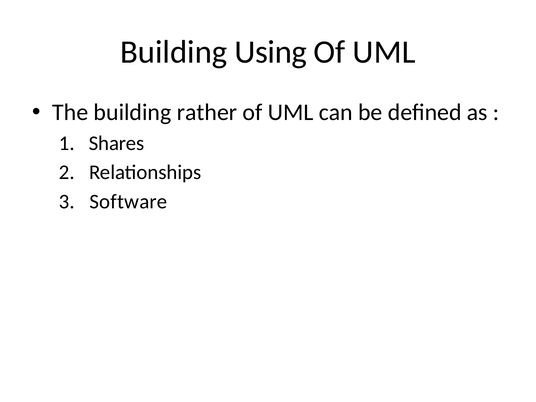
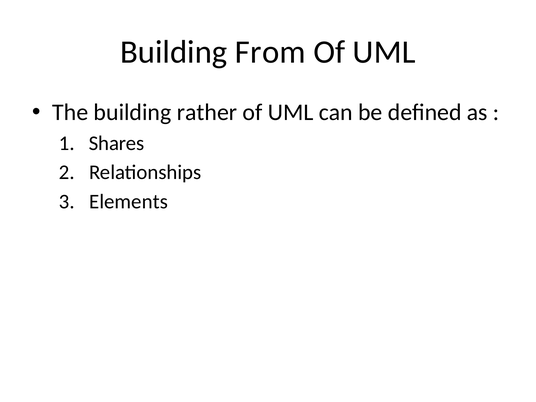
Using: Using -> From
Software: Software -> Elements
